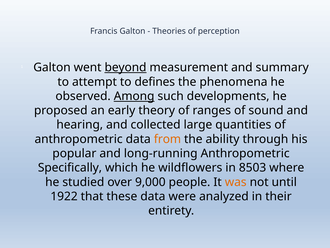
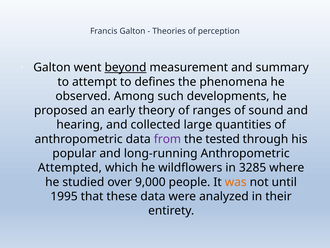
Among underline: present -> none
from colour: orange -> purple
ability: ability -> tested
Specifically: Specifically -> Attempted
8503: 8503 -> 3285
1922: 1922 -> 1995
